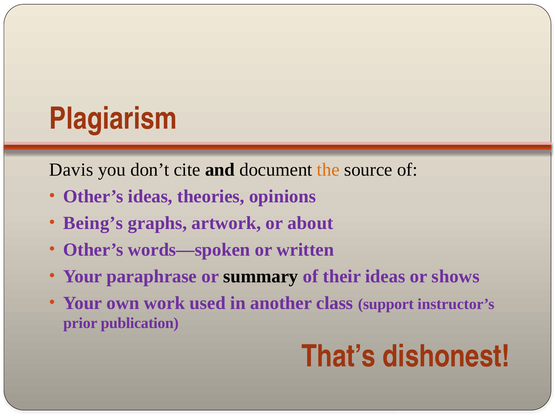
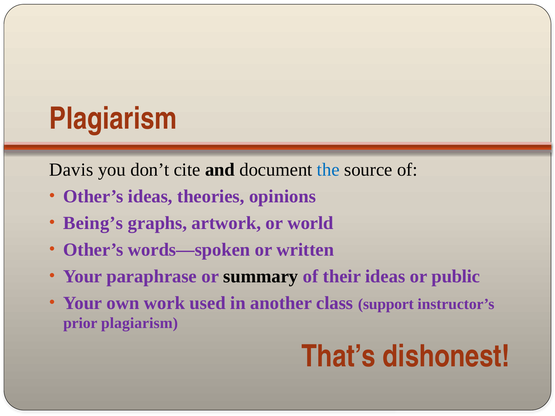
the colour: orange -> blue
about: about -> world
shows: shows -> public
prior publication: publication -> plagiarism
